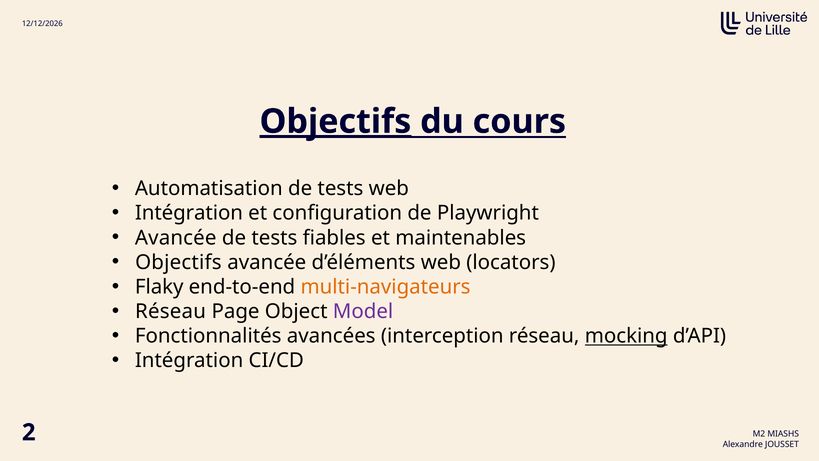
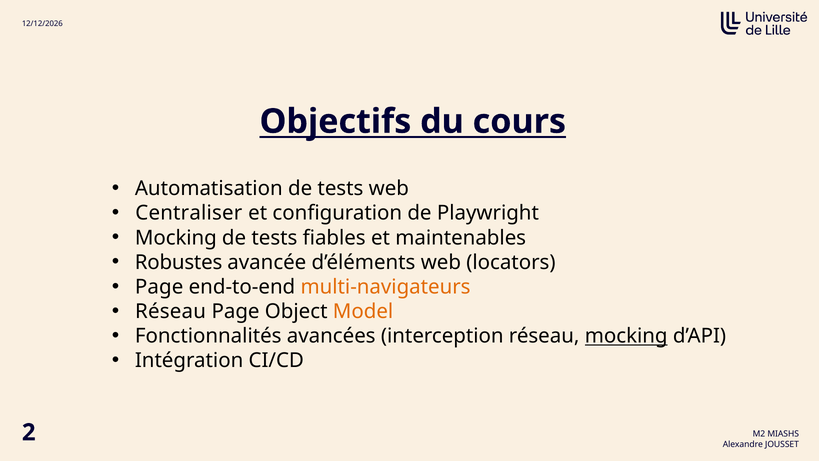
Objectifs at (335, 121) underline: present -> none
Intégration at (189, 213): Intégration -> Centraliser
Avancée at (176, 238): Avancée -> Mocking
Objectifs at (178, 262): Objectifs -> Robustes
Flaky at (159, 287): Flaky -> Page
Model colour: purple -> orange
